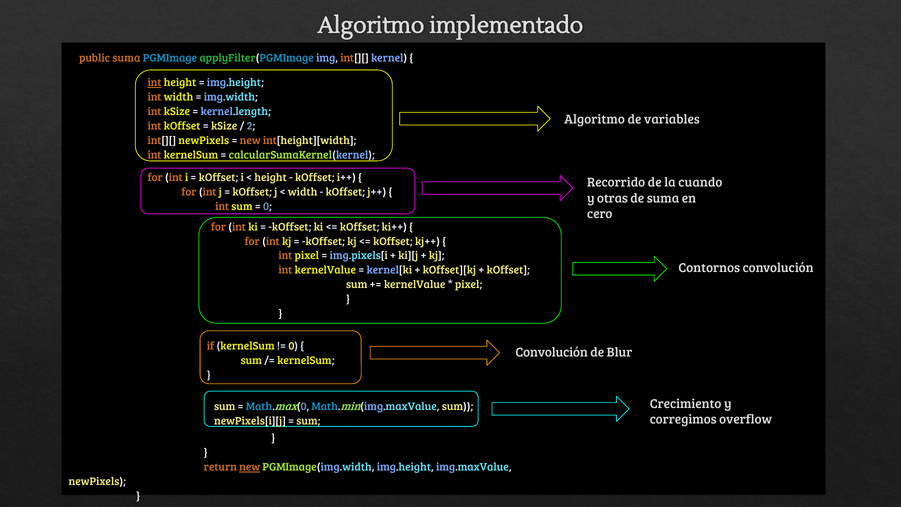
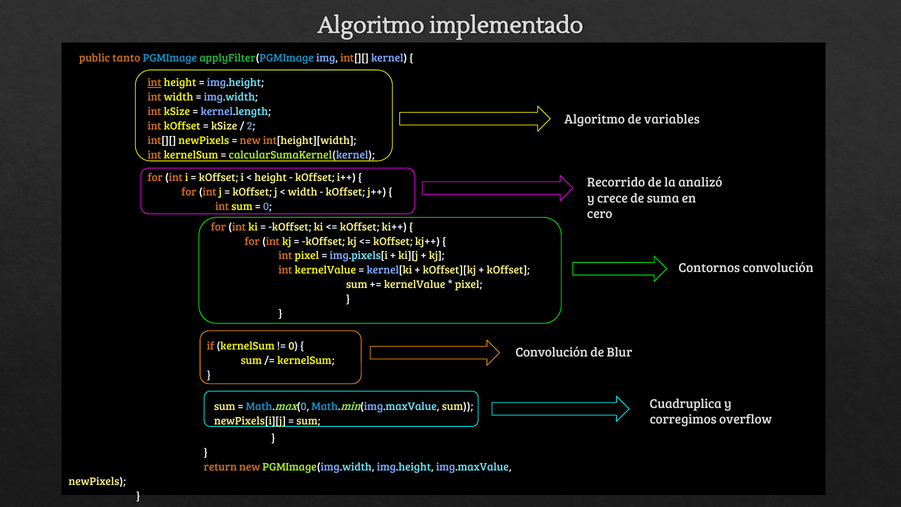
public suma: suma -> tanto
cuando: cuando -> analizó
otras: otras -> crece
Crecimiento: Crecimiento -> Cuadruplica
new at (250, 467) underline: present -> none
